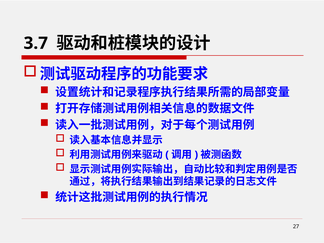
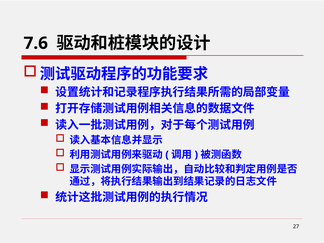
3.7: 3.7 -> 7.6
